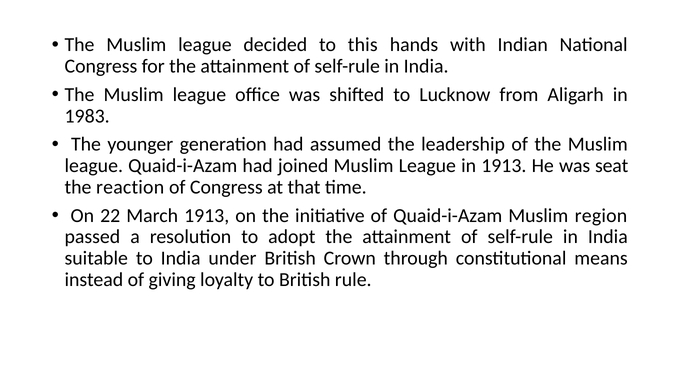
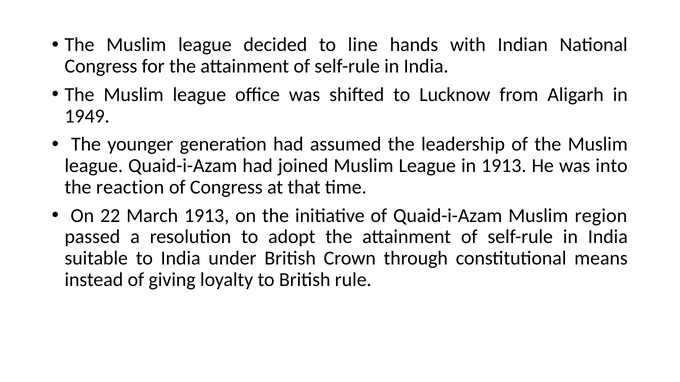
this: this -> line
1983: 1983 -> 1949
seat: seat -> into
